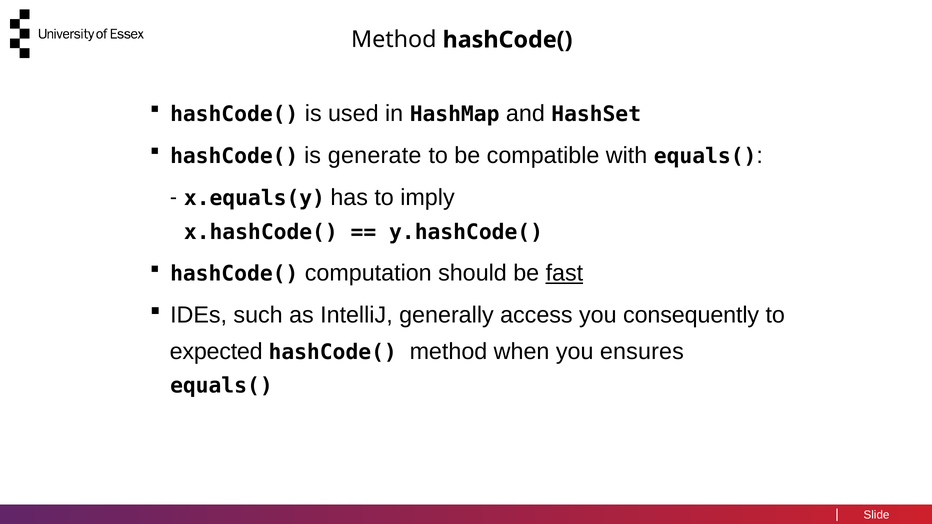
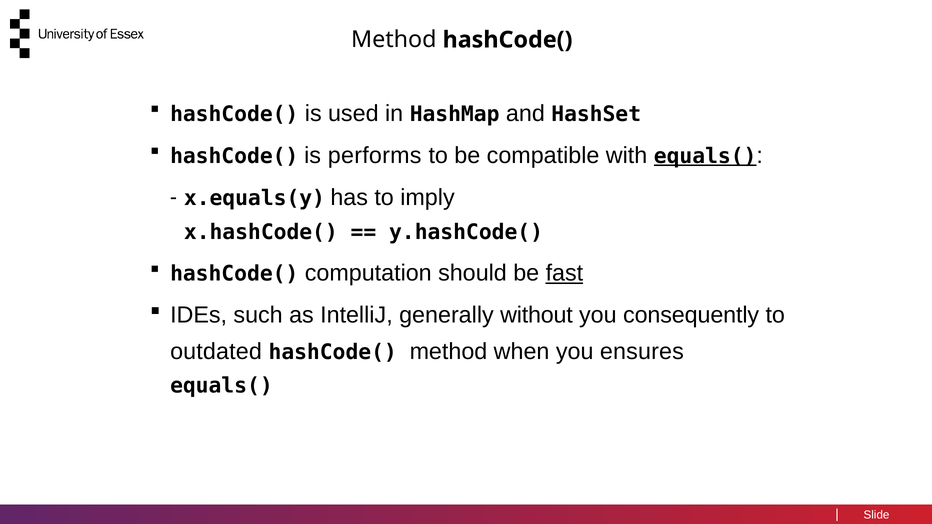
generate: generate -> performs
equals( at (705, 156) underline: none -> present
access: access -> without
expected: expected -> outdated
